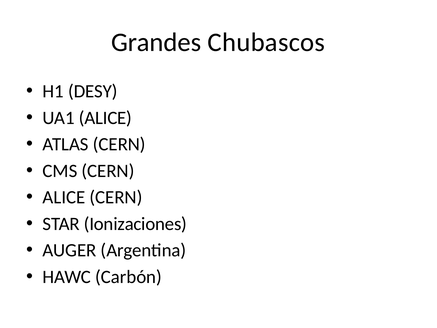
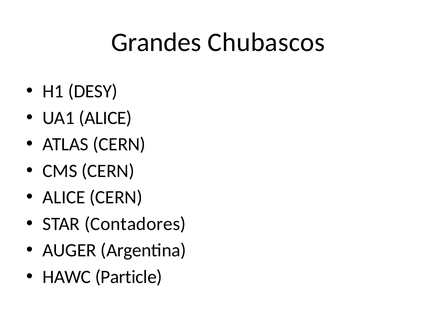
Ionizaciones: Ionizaciones -> Contadores
Carbón: Carbón -> Particle
